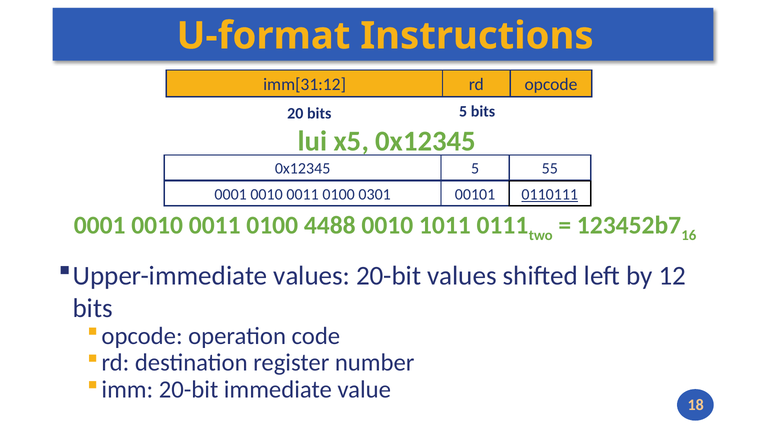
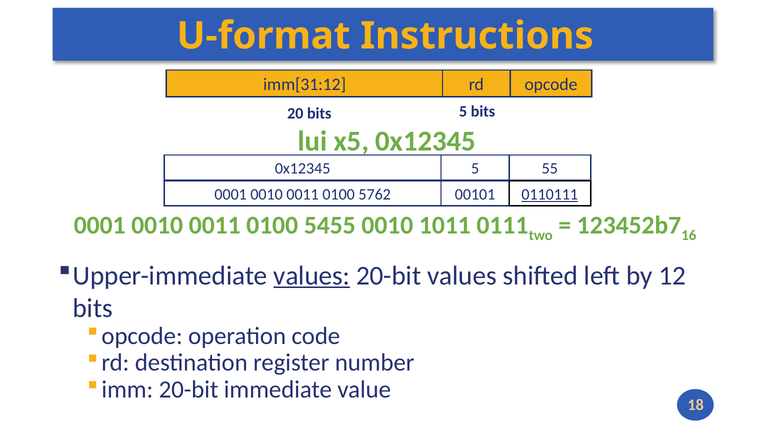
0301: 0301 -> 5762
4488: 4488 -> 5455
values at (312, 276) underline: none -> present
